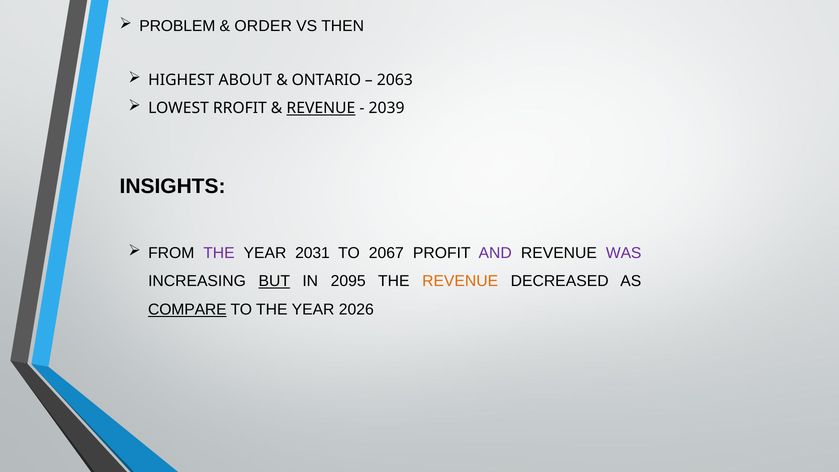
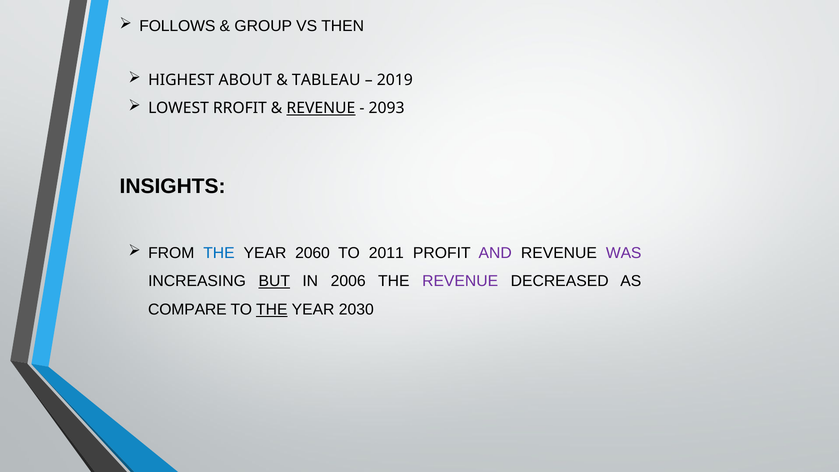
PROBLEM: PROBLEM -> FOLLOWS
ORDER: ORDER -> GROUP
ONTARIO: ONTARIO -> TABLEAU
2063: 2063 -> 2019
2039: 2039 -> 2093
THE at (219, 253) colour: purple -> blue
2031: 2031 -> 2060
2067: 2067 -> 2011
2095: 2095 -> 2006
REVENUE at (460, 281) colour: orange -> purple
COMPARE underline: present -> none
THE at (272, 310) underline: none -> present
2026: 2026 -> 2030
